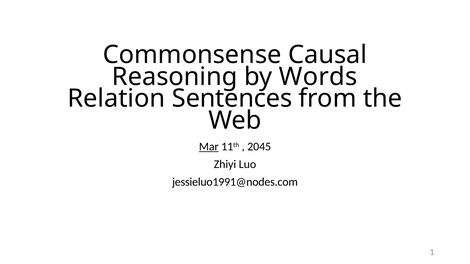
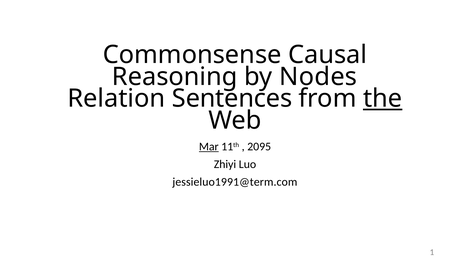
Words: Words -> Nodes
the underline: none -> present
2045: 2045 -> 2095
jessieluo1991@nodes.com: jessieluo1991@nodes.com -> jessieluo1991@term.com
